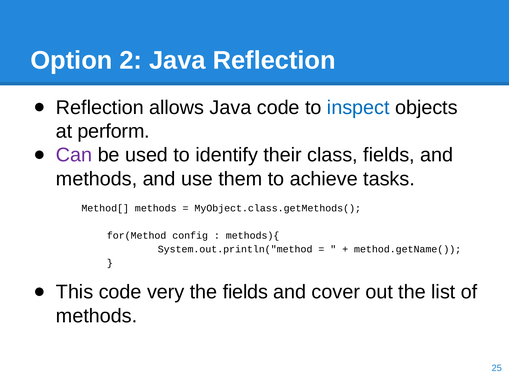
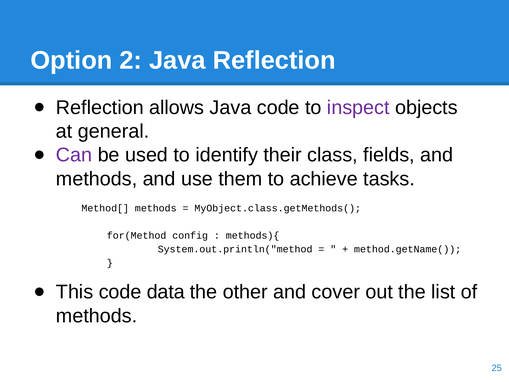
inspect colour: blue -> purple
perform: perform -> general
very: very -> data
the fields: fields -> other
